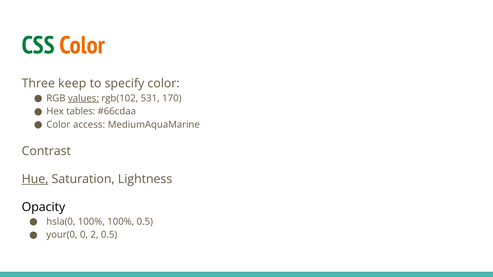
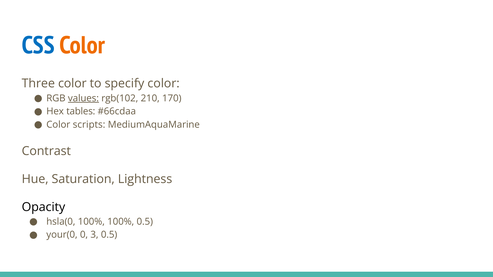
CSS colour: green -> blue
Three keep: keep -> color
531: 531 -> 210
access: access -> scripts
Hue underline: present -> none
2: 2 -> 3
